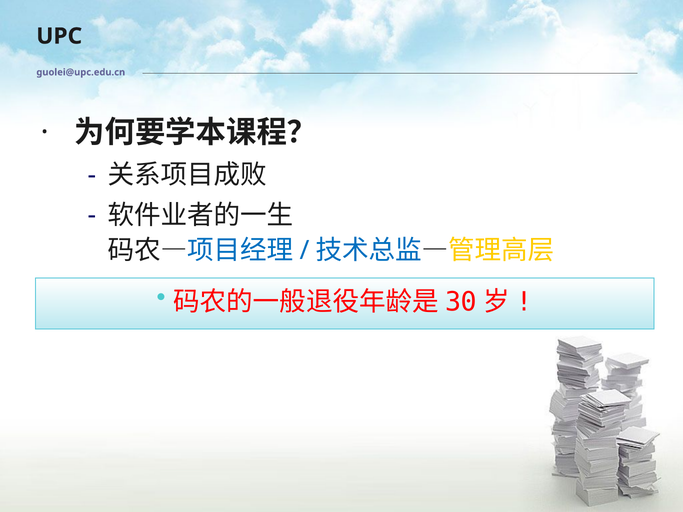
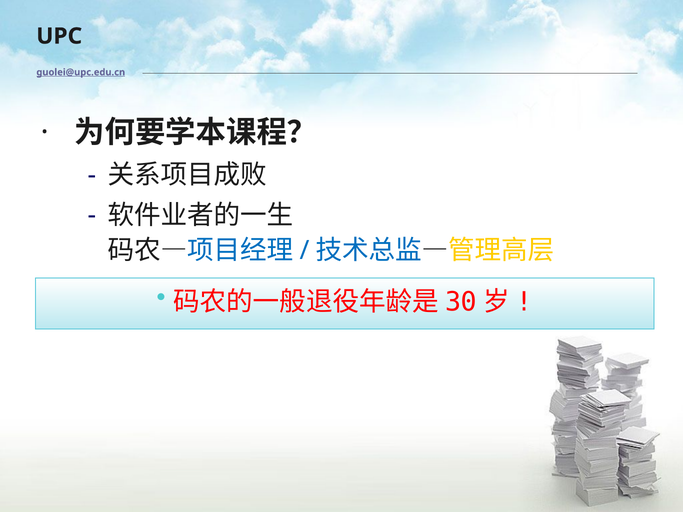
guolei@upc.edu.cn underline: none -> present
